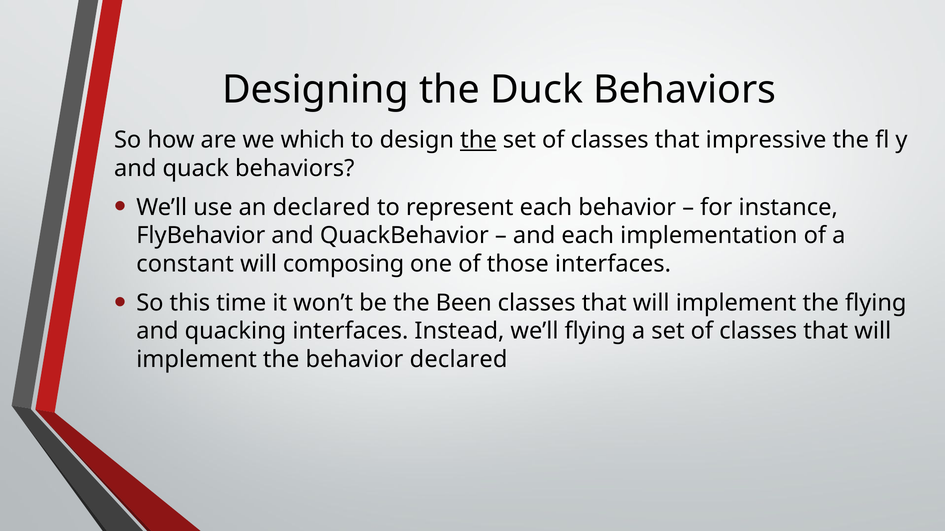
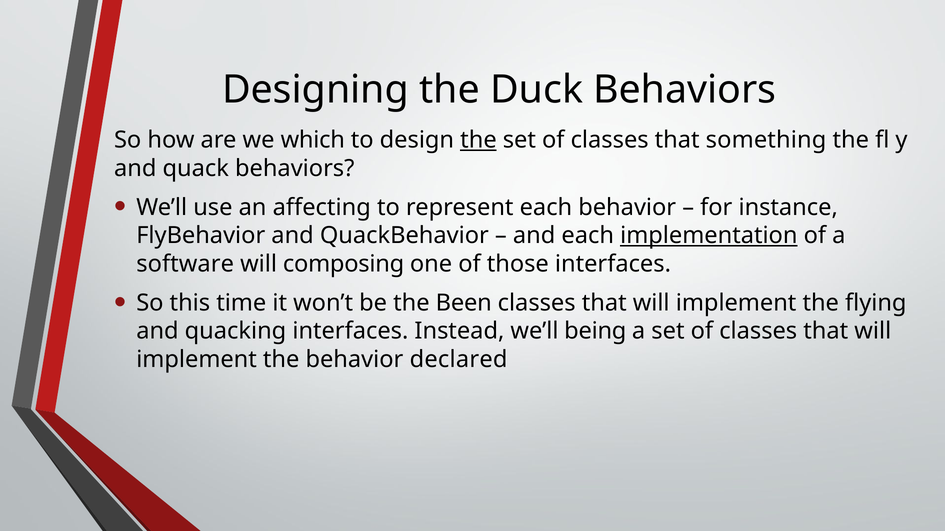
impressive: impressive -> something
an declared: declared -> affecting
implementation underline: none -> present
constant: constant -> software
we’ll flying: flying -> being
